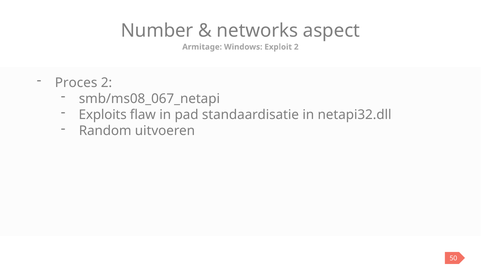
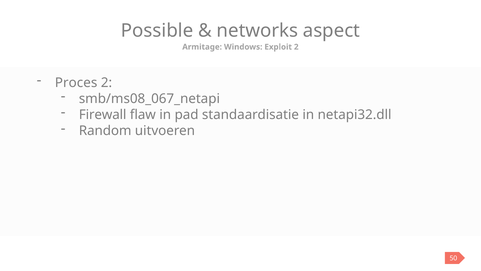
Number: Number -> Possible
Exploits: Exploits -> Firewall
